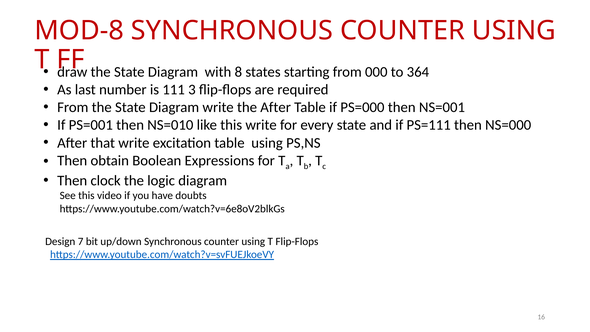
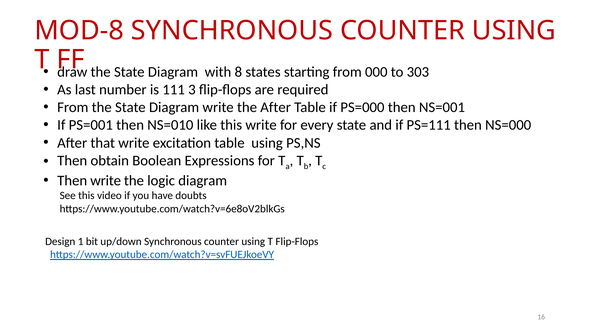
364: 364 -> 303
Then clock: clock -> write
7: 7 -> 1
